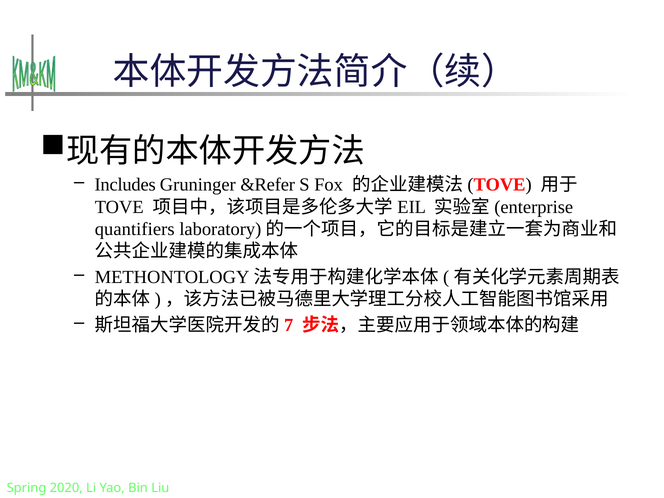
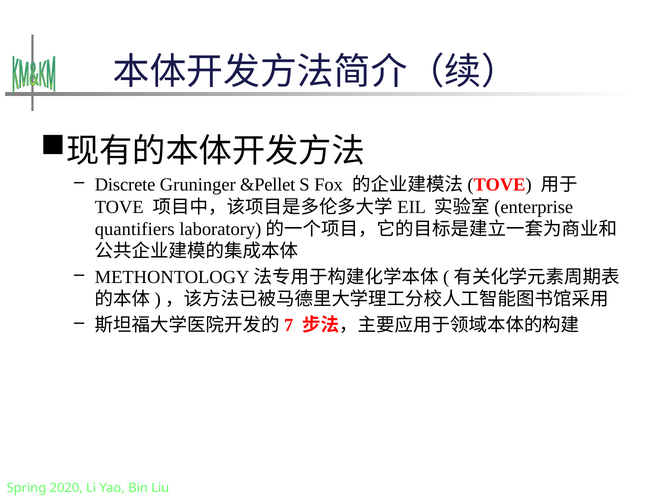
Includes: Includes -> Discrete
&Refer: &Refer -> &Pellet
